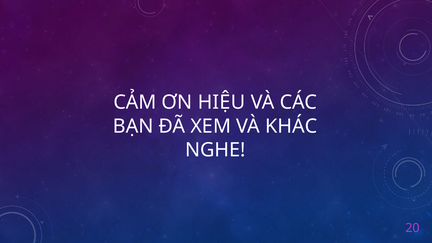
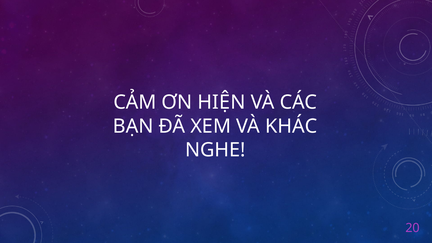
HIỆU: HIỆU -> HIỆN
